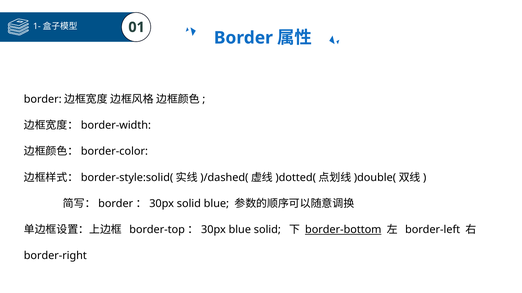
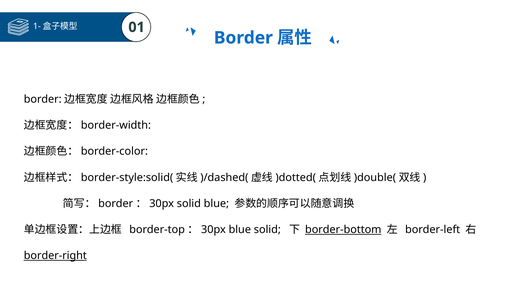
border-right underline: none -> present
